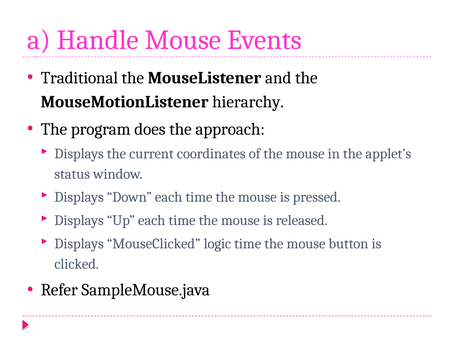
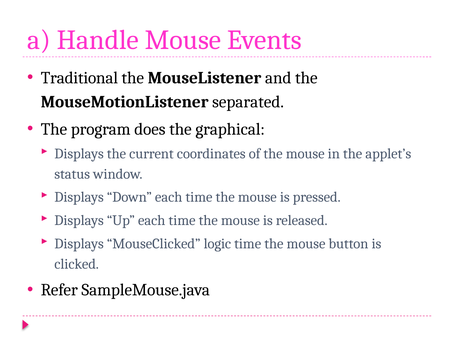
hierarchy: hierarchy -> separated
approach: approach -> graphical
